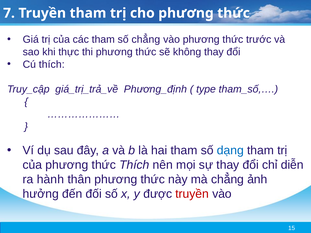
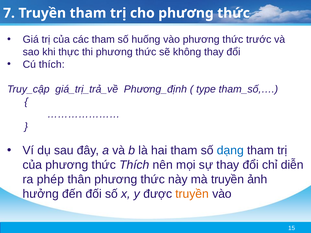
số chẳng: chẳng -> huống
hành: hành -> phép
mà chẳng: chẳng -> truyền
truyền at (192, 194) colour: red -> orange
